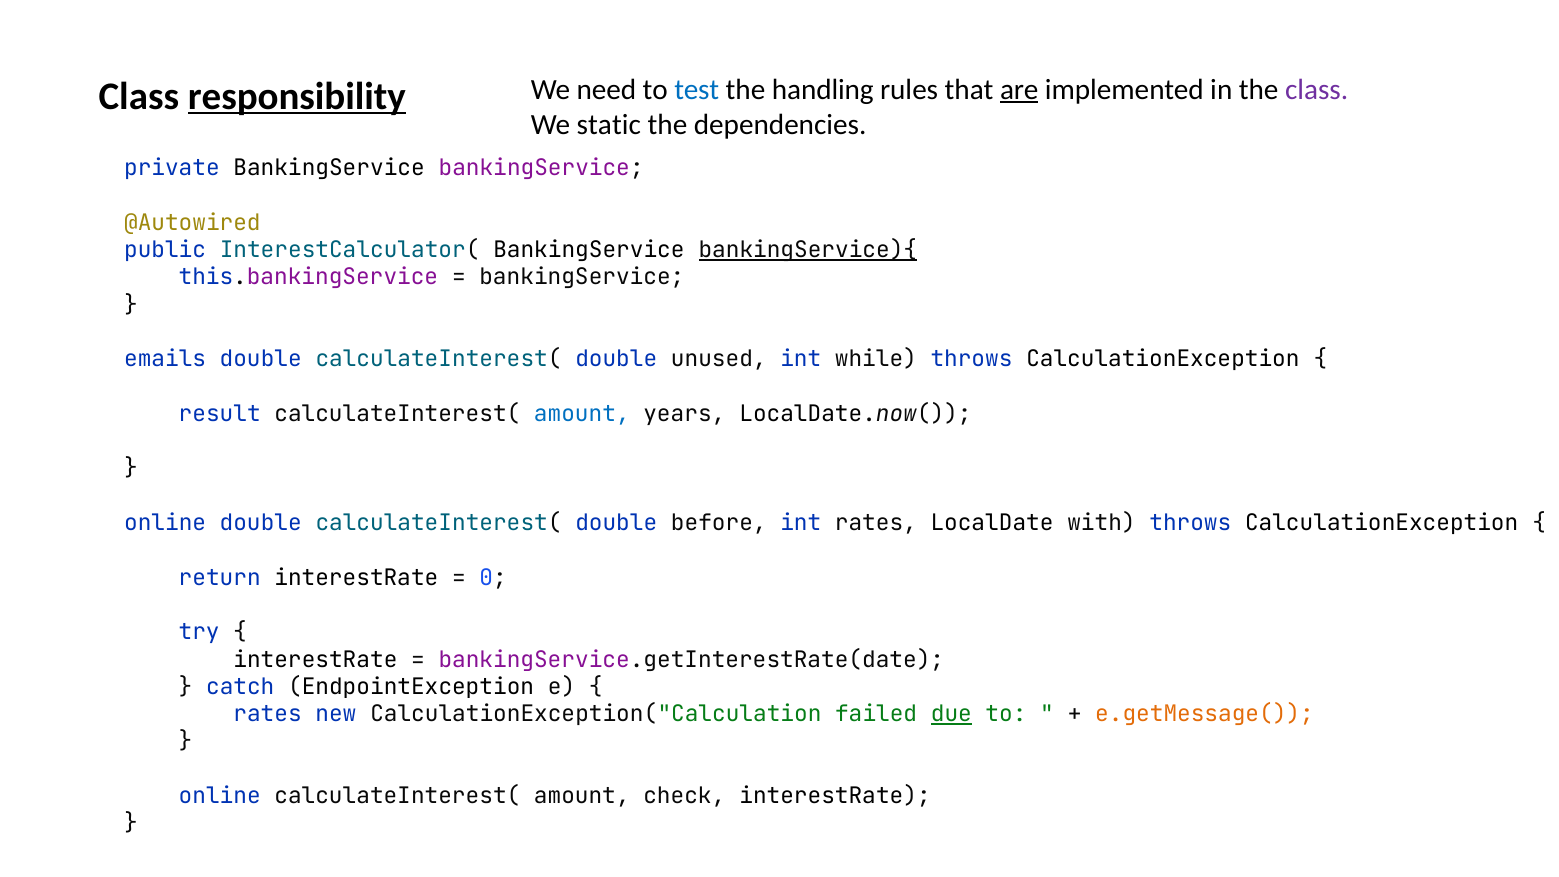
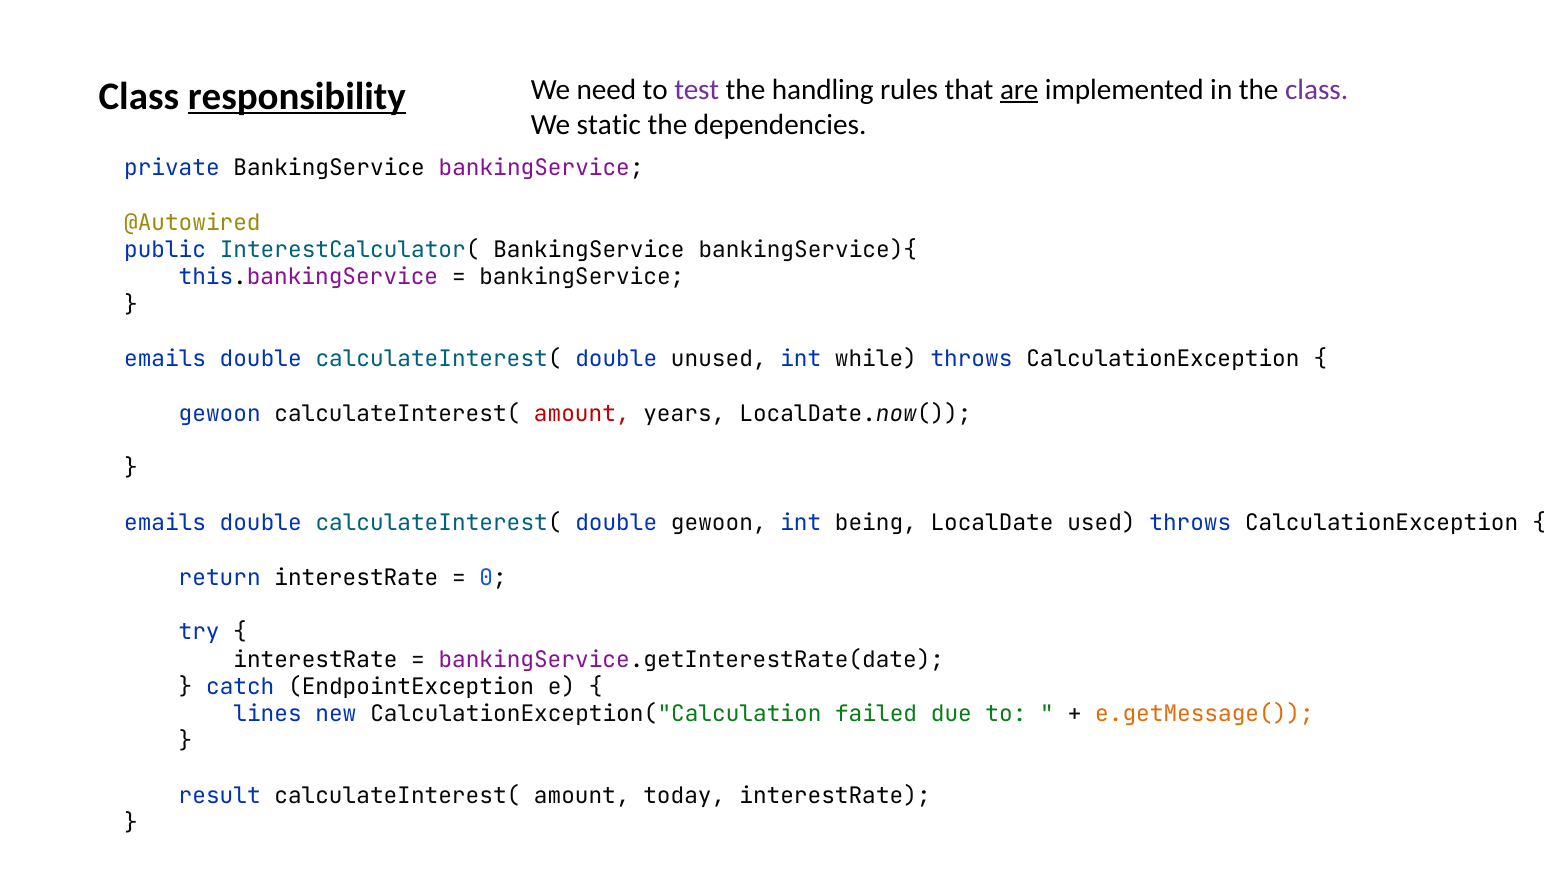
test colour: blue -> purple
bankingService){ underline: present -> none
result at (220, 414): result -> gewoon
amount at (582, 414) colour: blue -> red
online at (165, 523): online -> emails
double before: before -> gewoon
int rates: rates -> being
with: with -> used
rates at (268, 714): rates -> lines
due underline: present -> none
online at (220, 796): online -> result
check: check -> today
